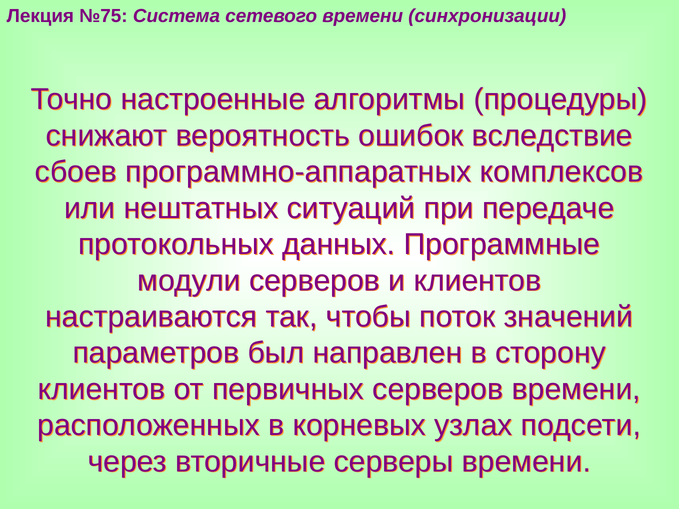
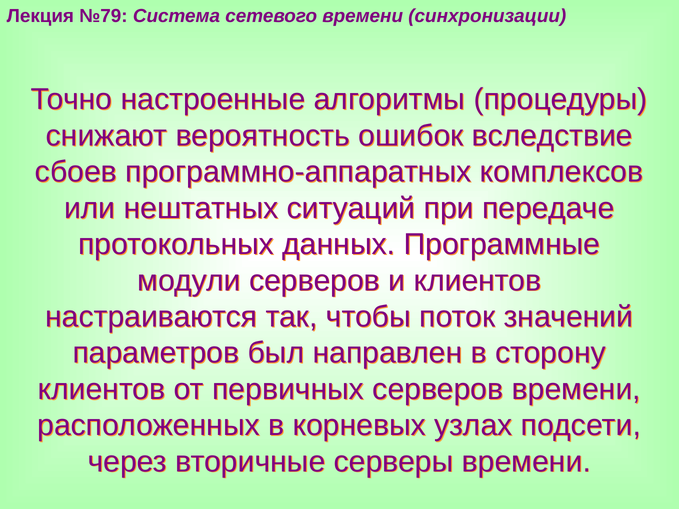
№75: №75 -> №79
